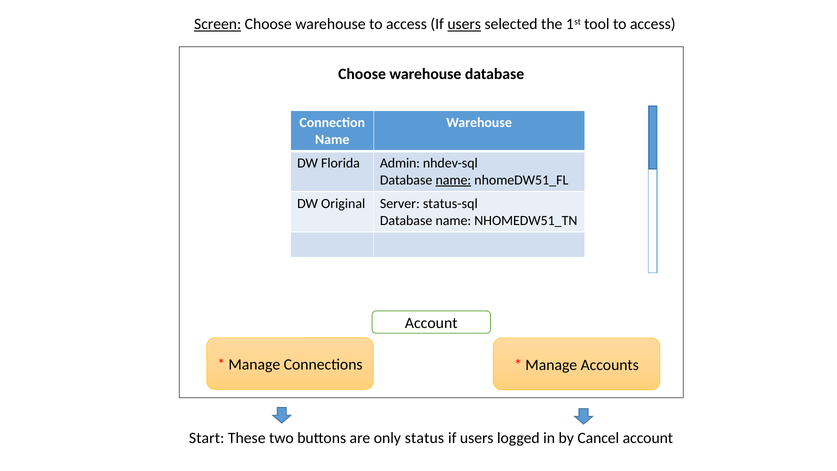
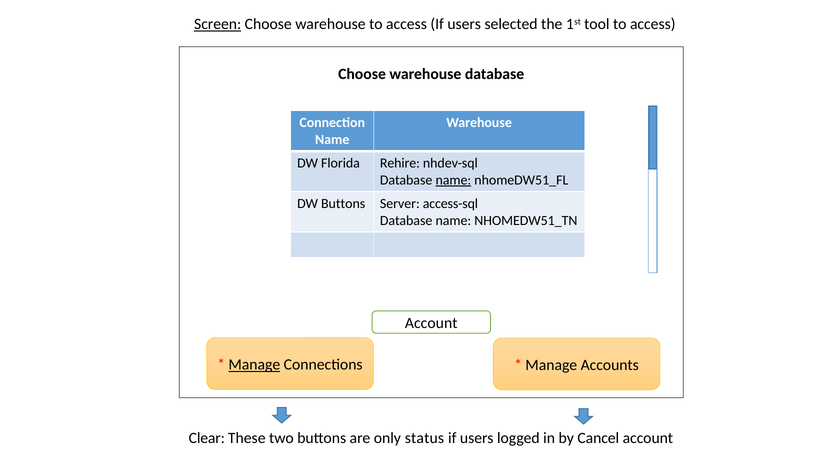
users at (464, 24) underline: present -> none
Admin: Admin -> Rehire
DW Original: Original -> Buttons
status-sql: status-sql -> access-sql
Manage at (254, 364) underline: none -> present
Start: Start -> Clear
